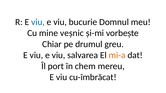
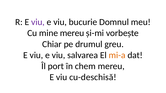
viu at (38, 22) colour: blue -> purple
mine veșnic: veșnic -> mereu
cu-îmbrăcat: cu-îmbrăcat -> cu-deschisă
